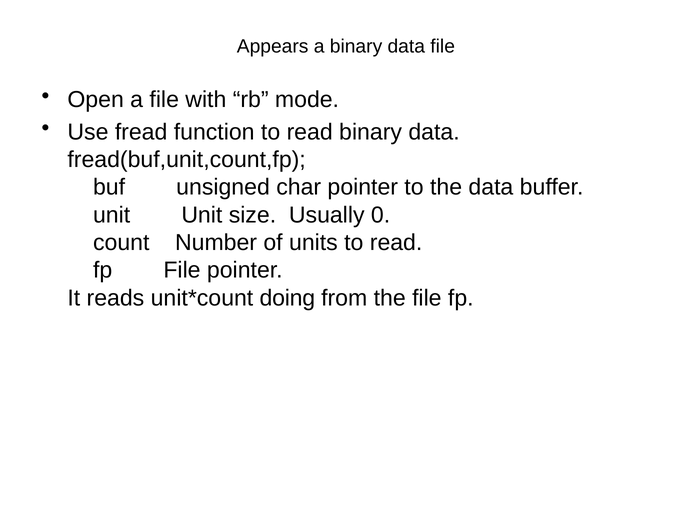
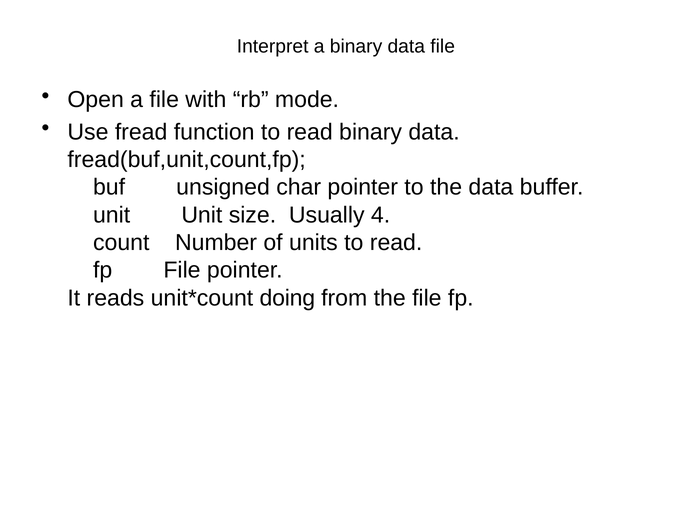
Appears: Appears -> Interpret
0: 0 -> 4
